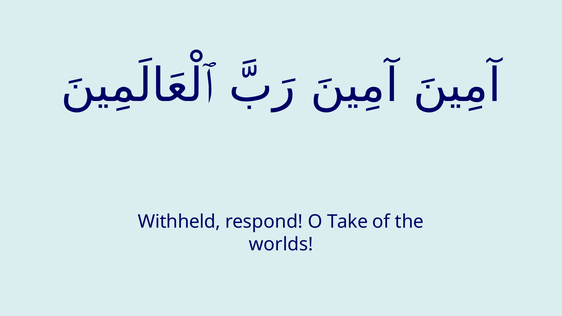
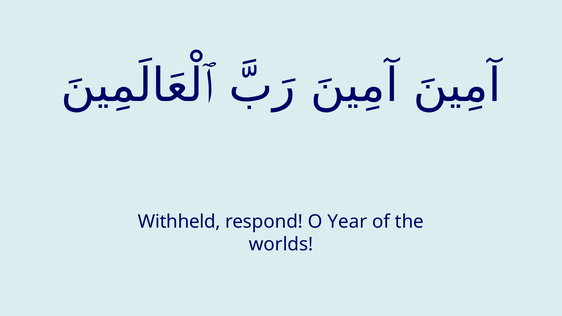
Take: Take -> Year
